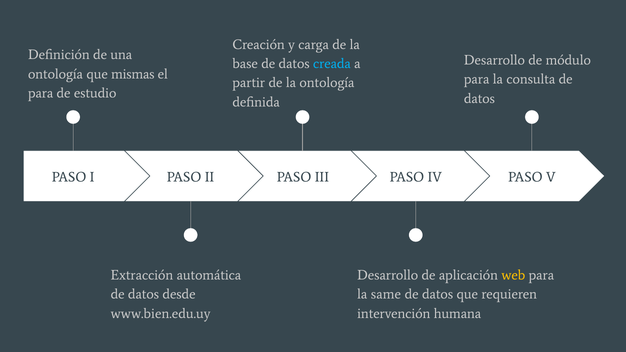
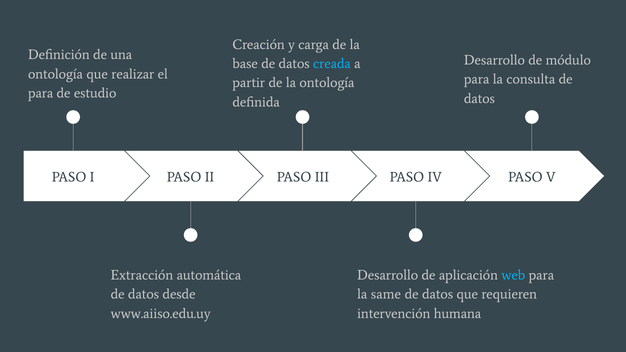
mismas: mismas -> realizar
web colour: yellow -> light blue
www.bien.edu.uy: www.bien.edu.uy -> www.aiiso.edu.uy
